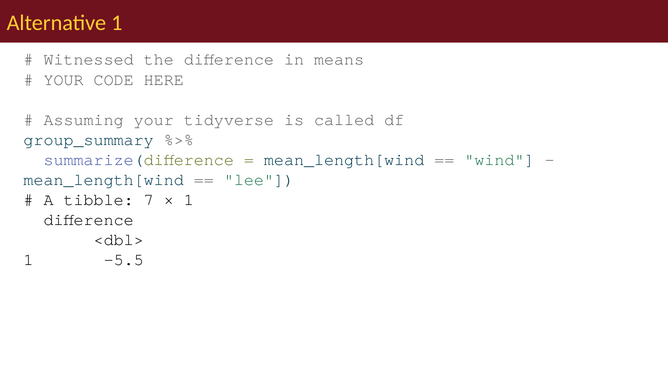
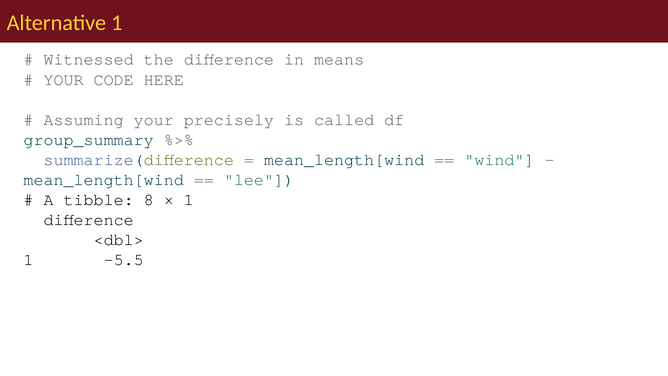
tidyverse: tidyverse -> precisely
7: 7 -> 8
